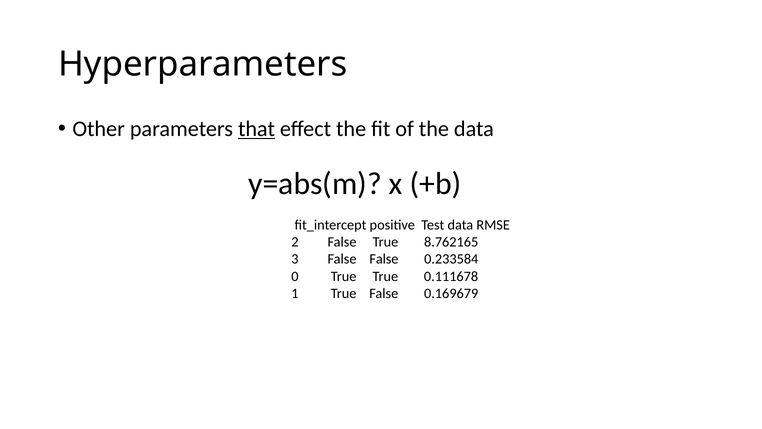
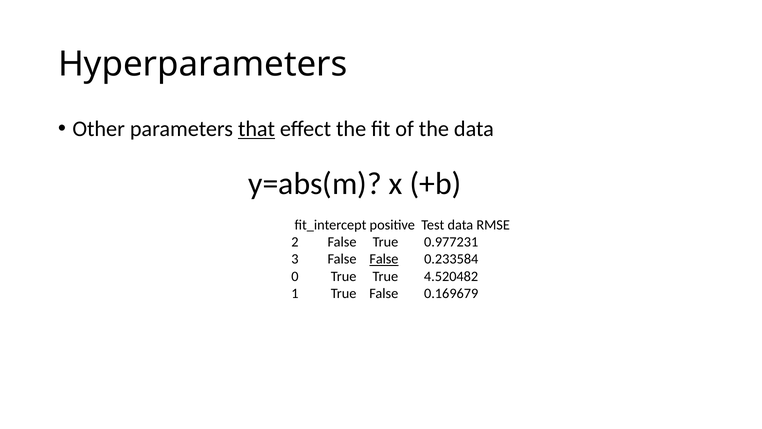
8.762165: 8.762165 -> 0.977231
False at (384, 259) underline: none -> present
0.111678: 0.111678 -> 4.520482
